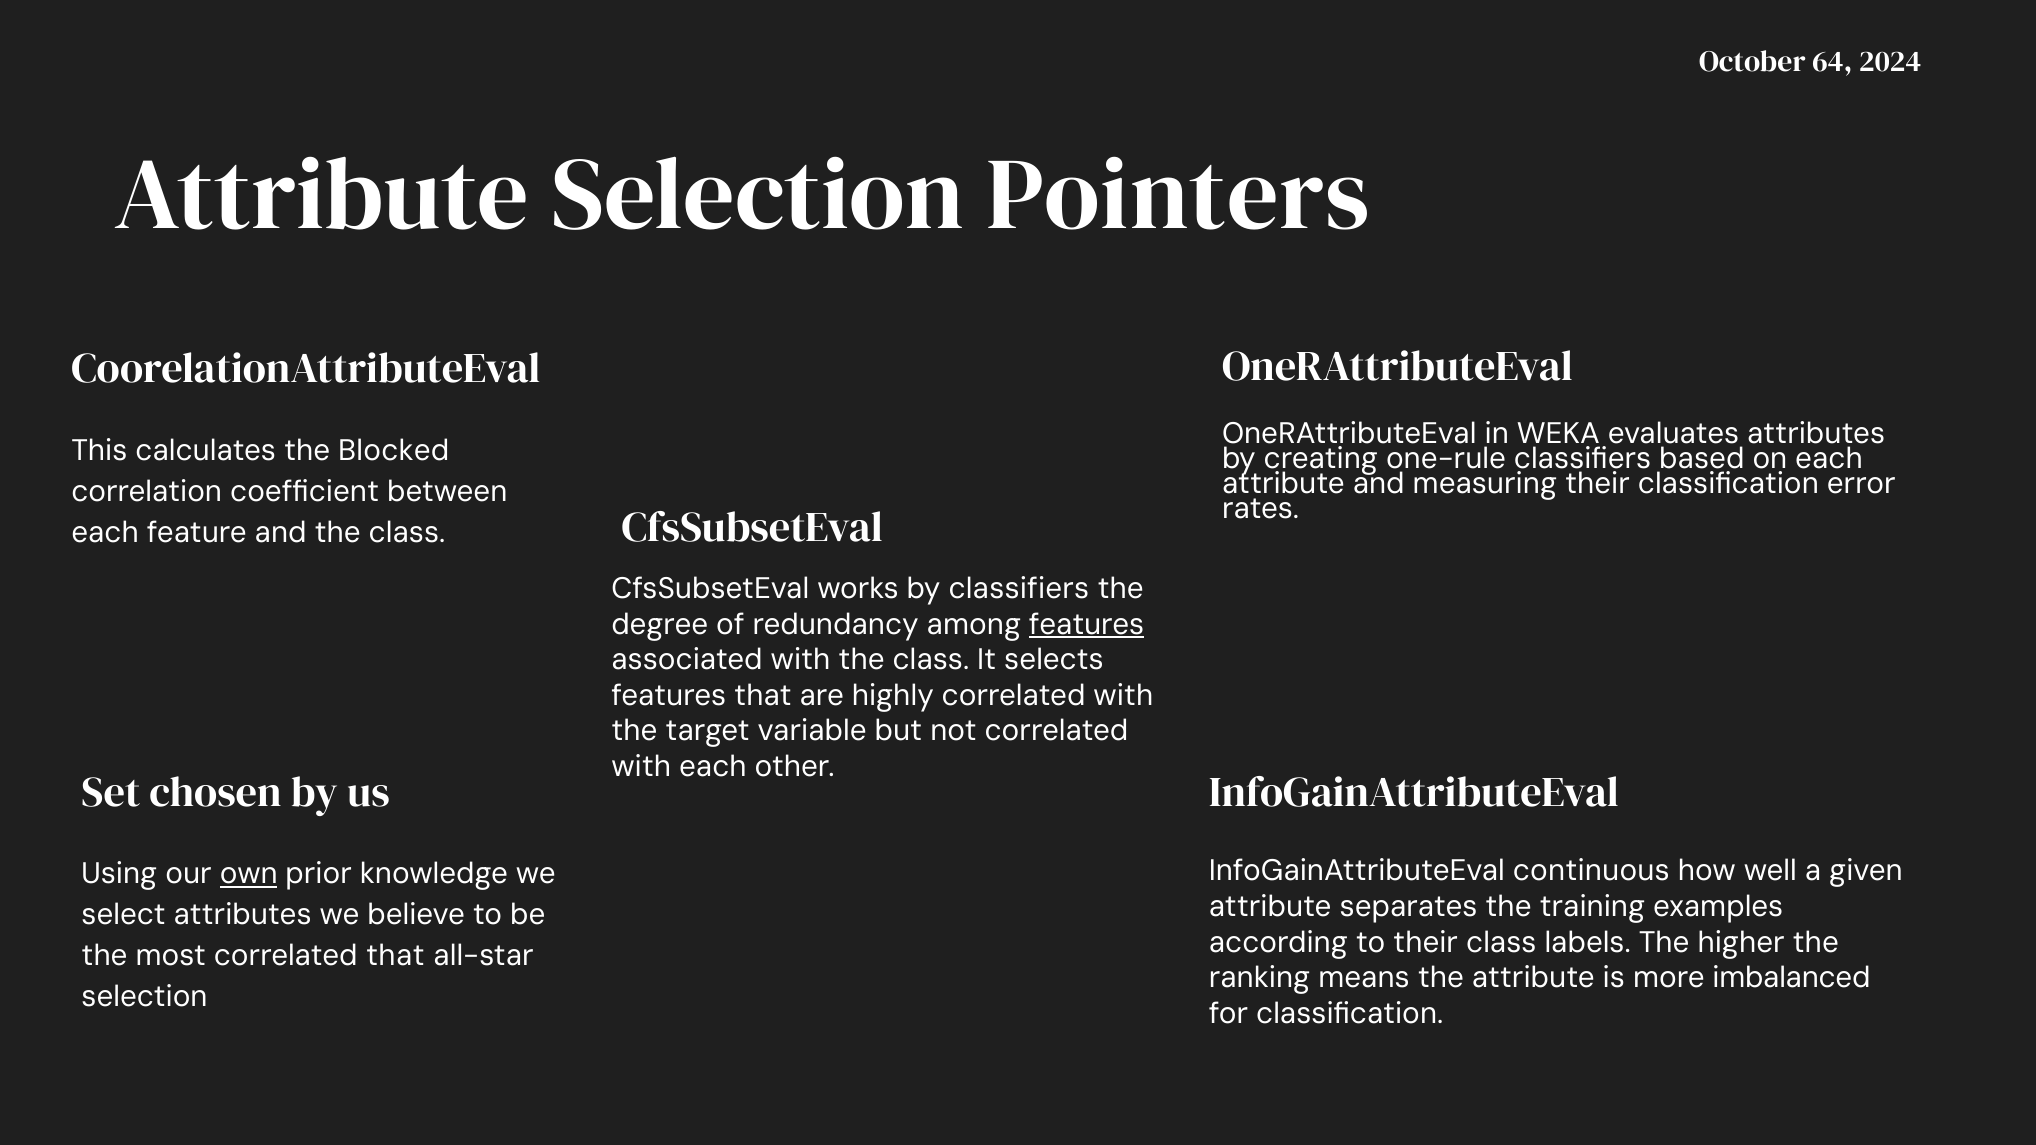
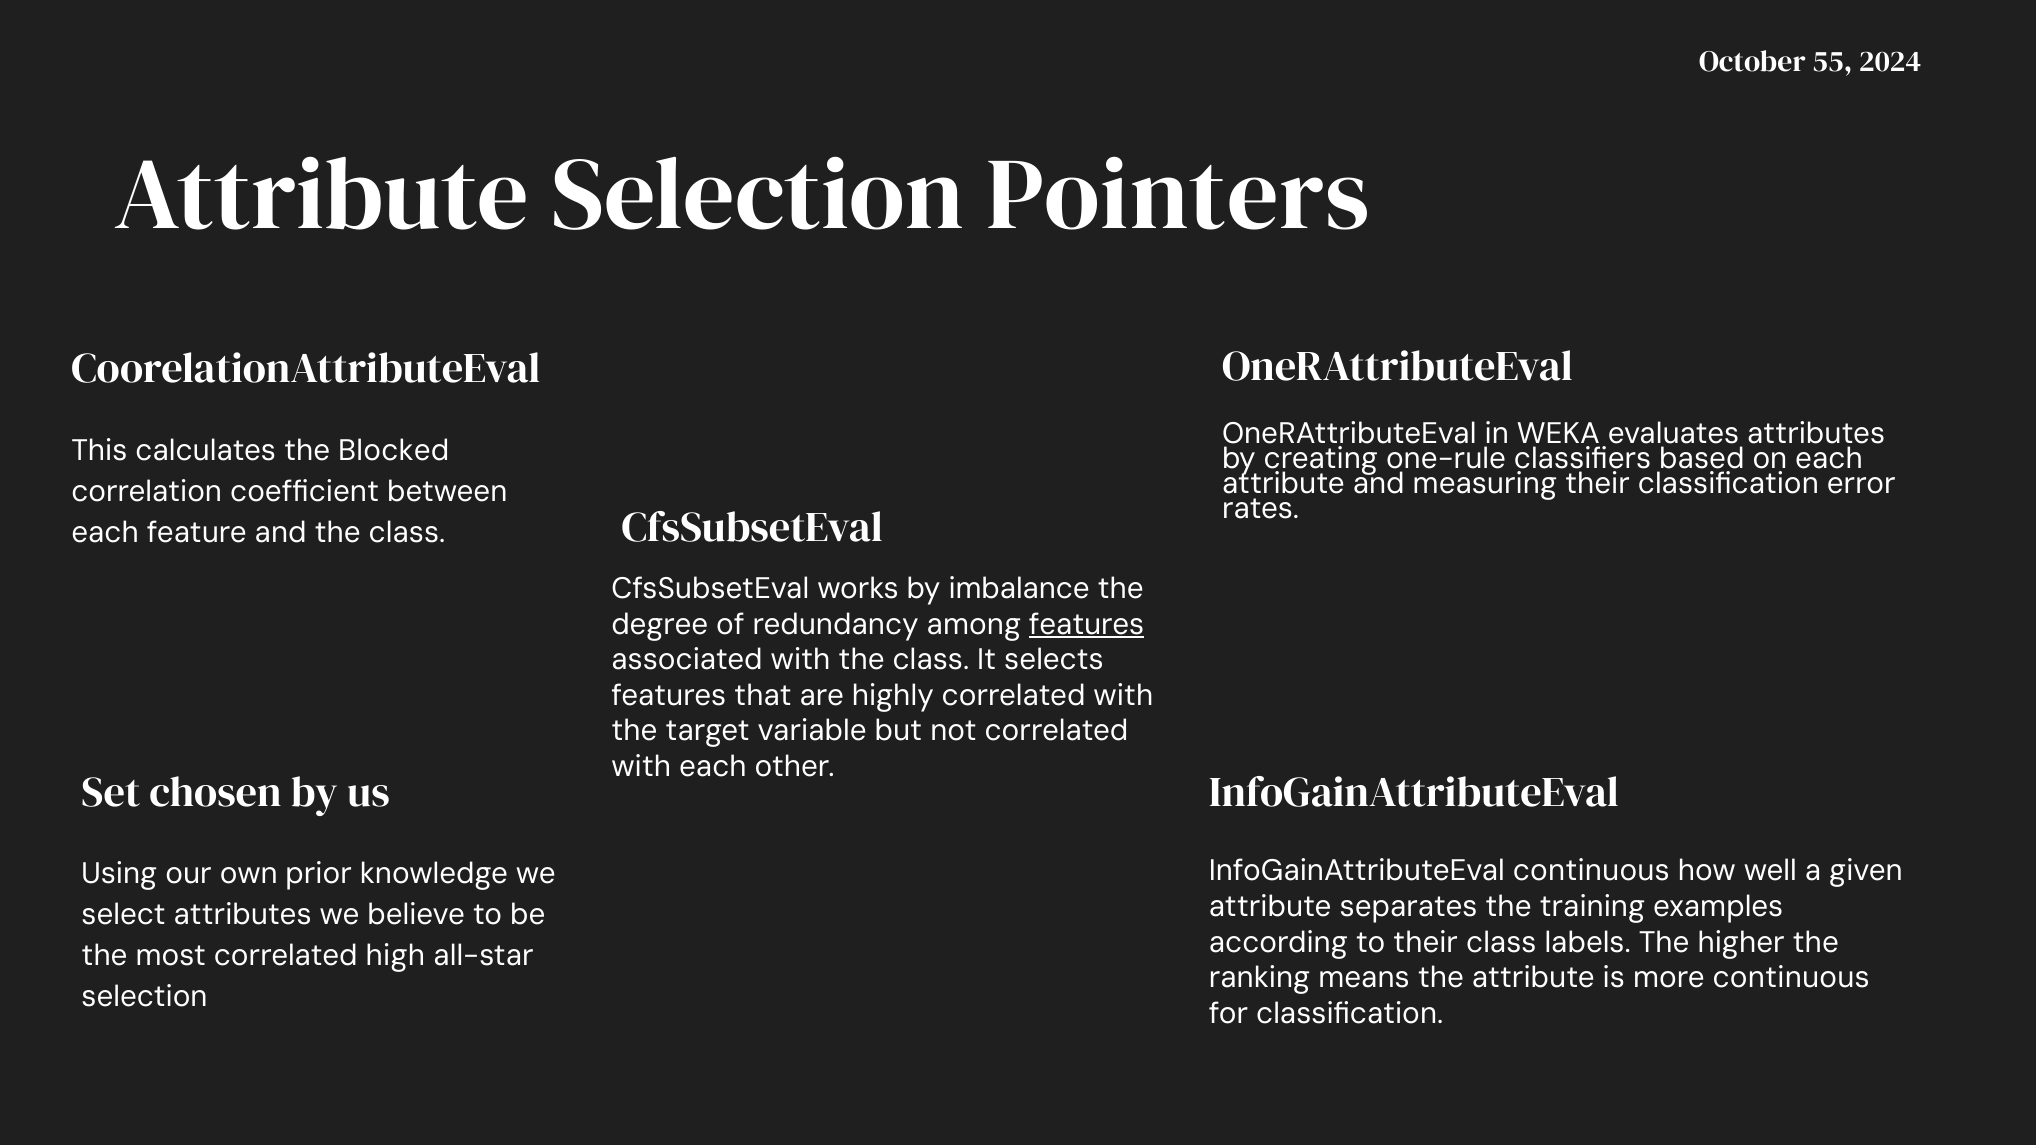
64: 64 -> 55
by classifiers: classifiers -> imbalance
own underline: present -> none
correlated that: that -> high
more imbalanced: imbalanced -> continuous
